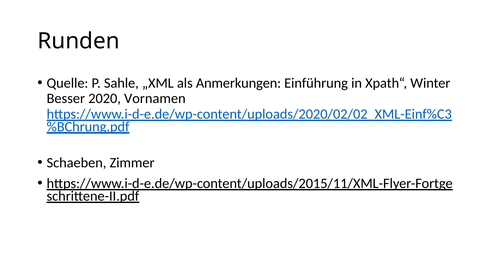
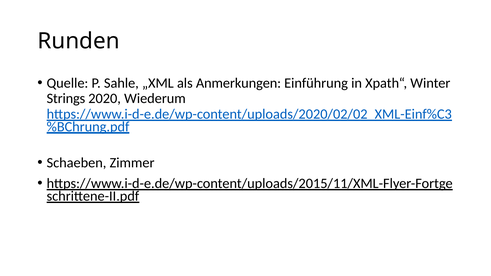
Besser: Besser -> Strings
Vornamen: Vornamen -> Wiederum
